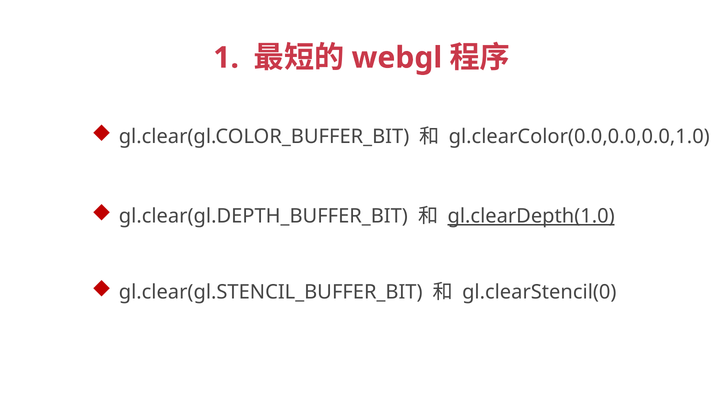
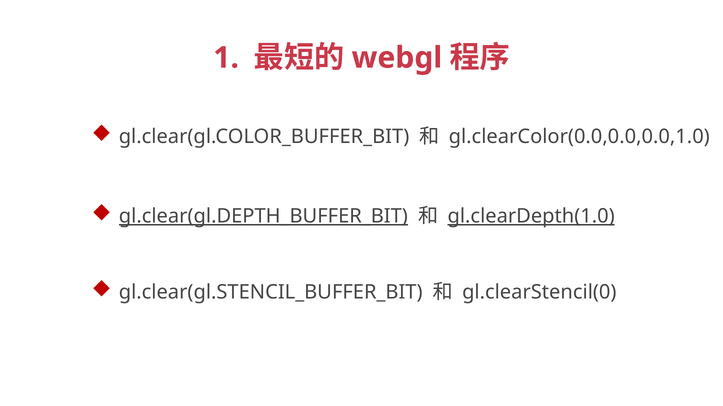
gl.clear(gl.DEPTH_BUFFER_BIT underline: none -> present
